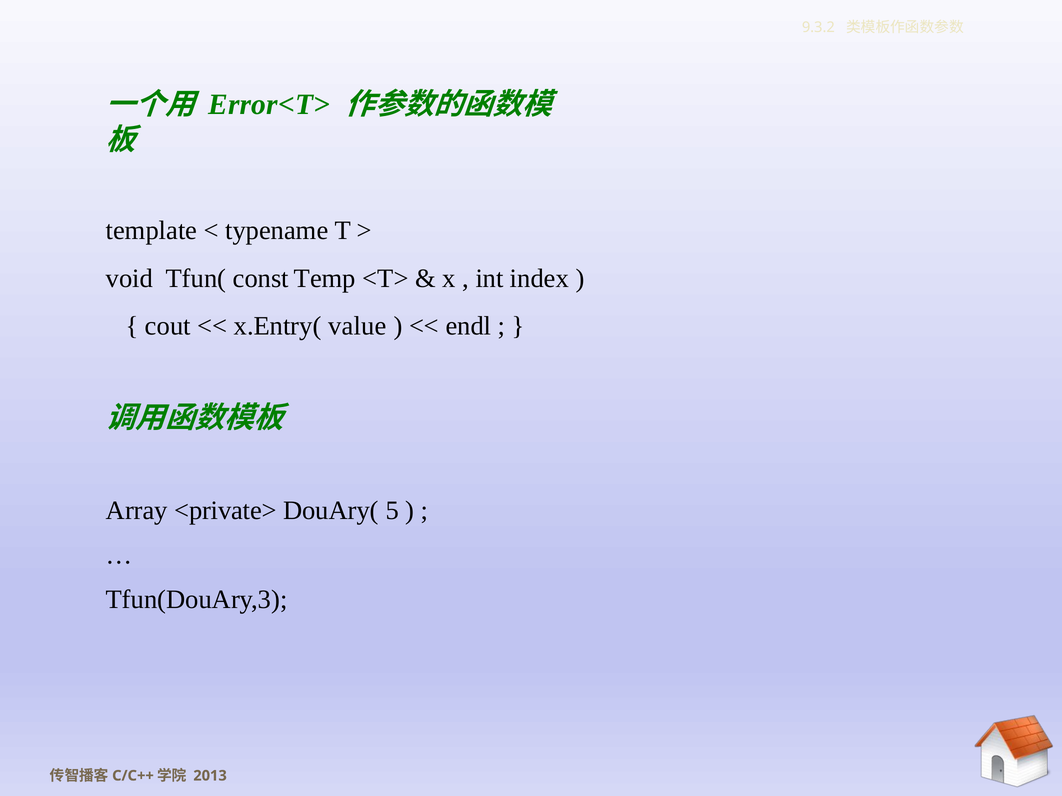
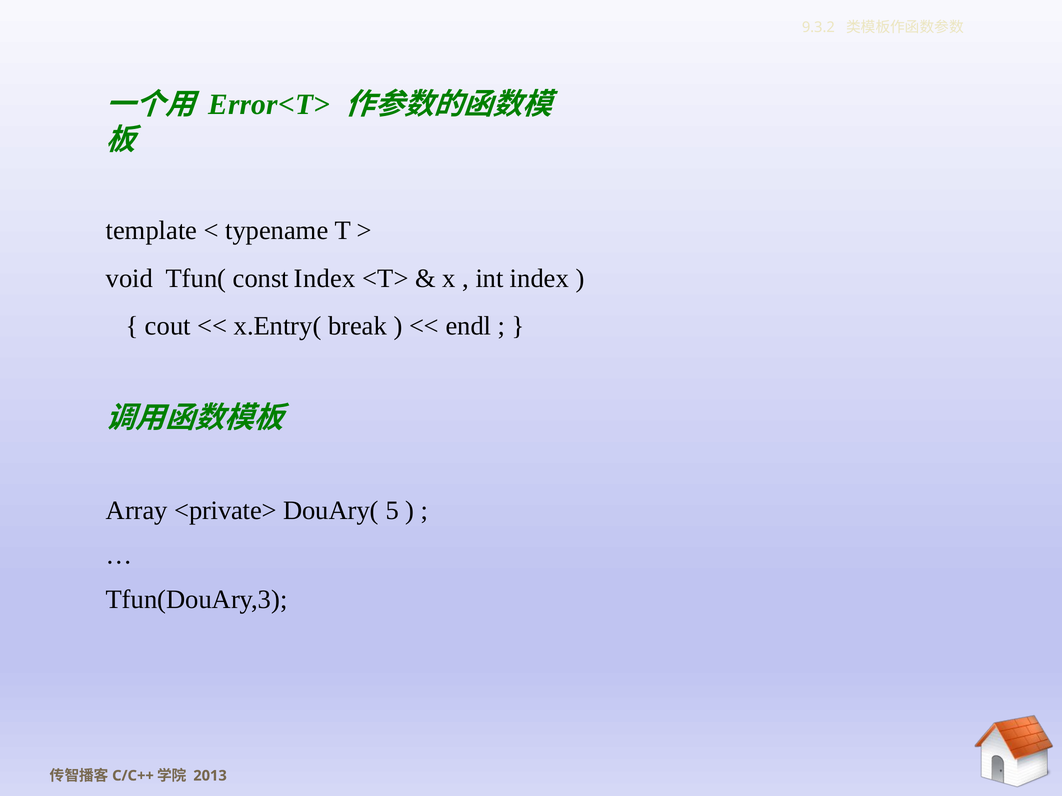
const Temp: Temp -> Index
value: value -> break
